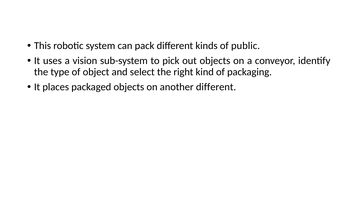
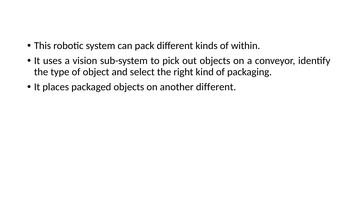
public: public -> within
